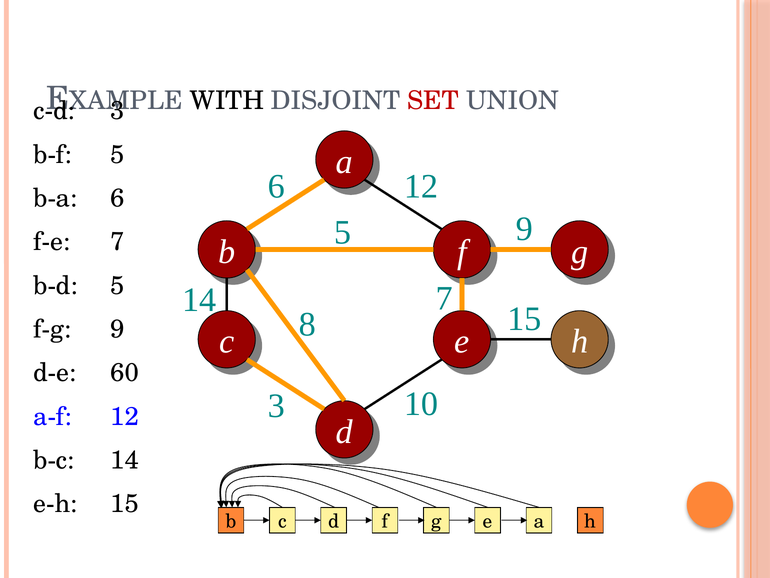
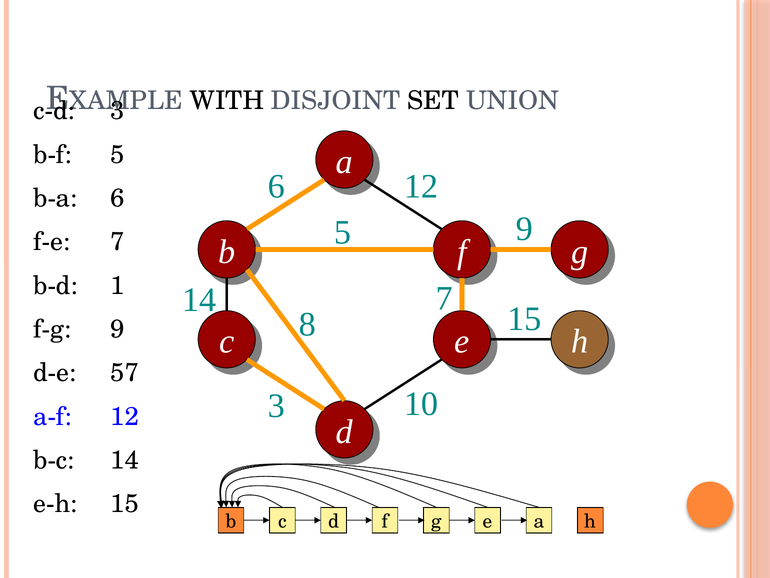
SET colour: red -> black
b-d 5: 5 -> 1
60: 60 -> 57
